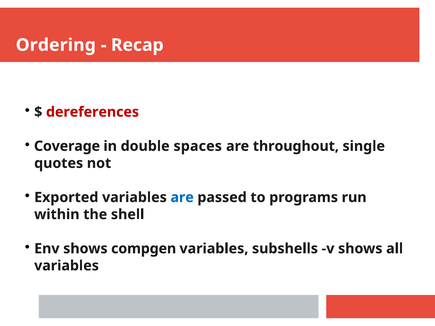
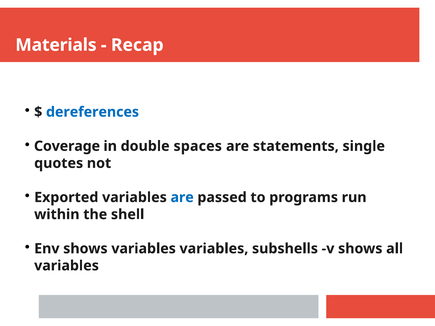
Ordering: Ordering -> Materials
dereferences colour: red -> blue
throughout: throughout -> statements
shows compgen: compgen -> variables
